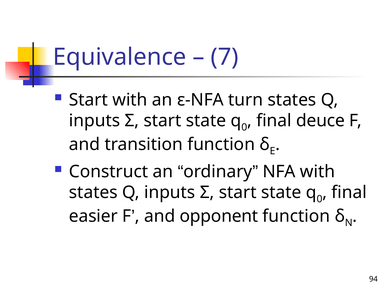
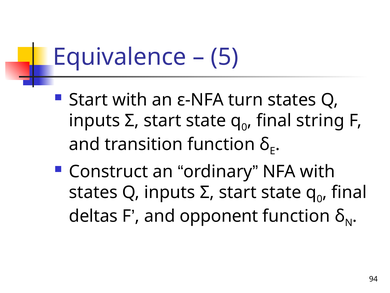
7: 7 -> 5
deuce: deuce -> string
easier: easier -> deltas
